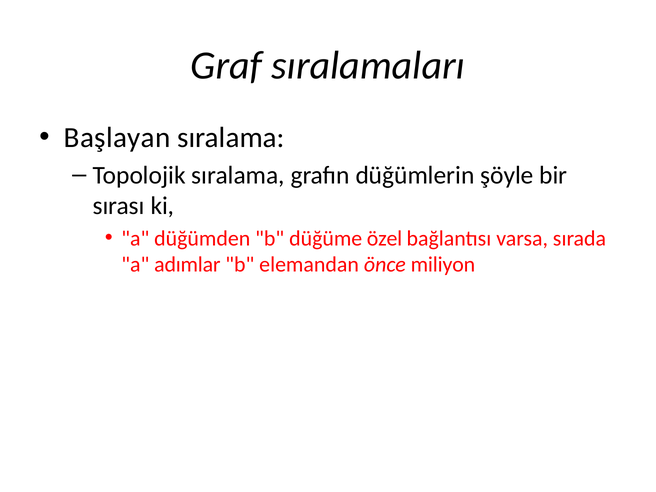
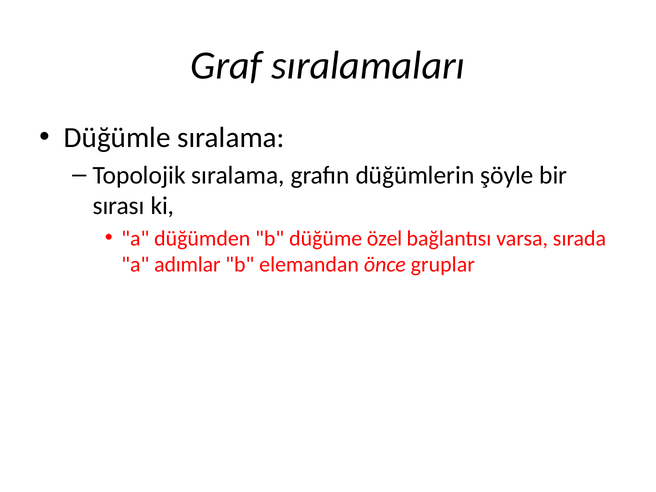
Başlayan: Başlayan -> Düğümle
miliyon: miliyon -> gruplar
